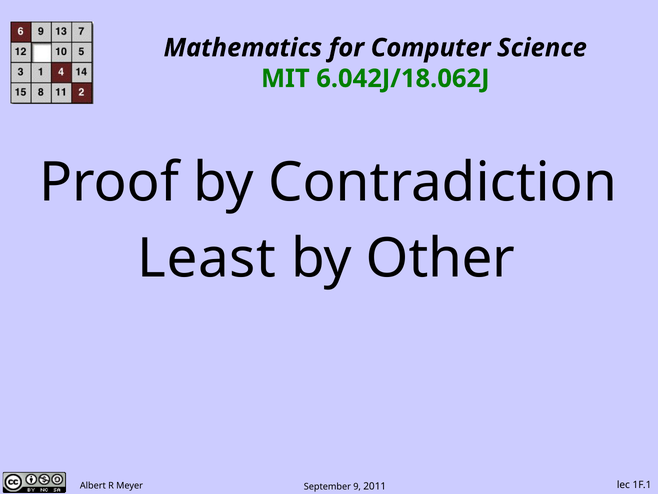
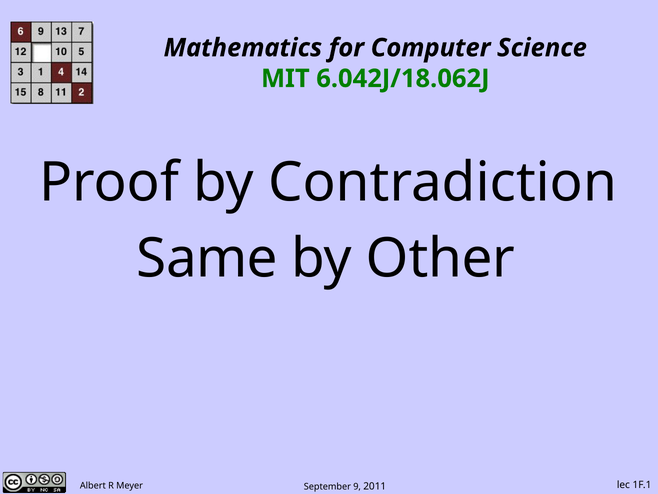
Least: Least -> Same
